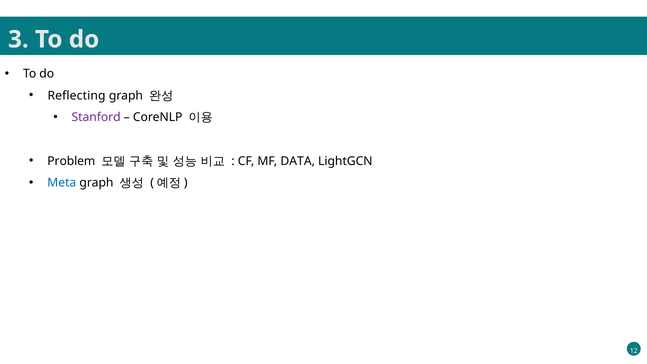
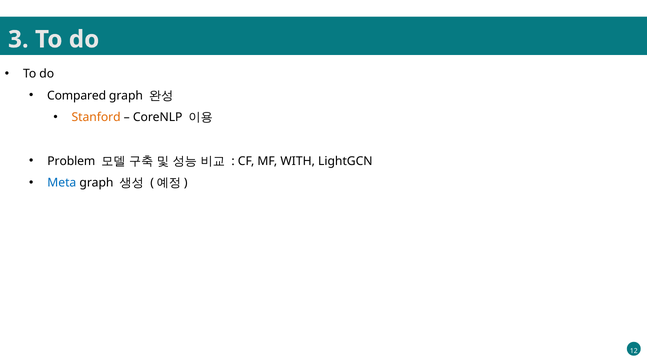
Reflecting: Reflecting -> Compared
Stanford colour: purple -> orange
DATA: DATA -> WITH
